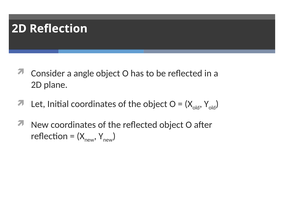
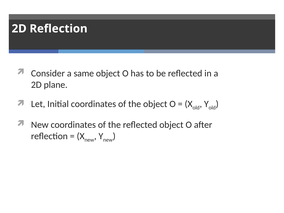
angle: angle -> same
